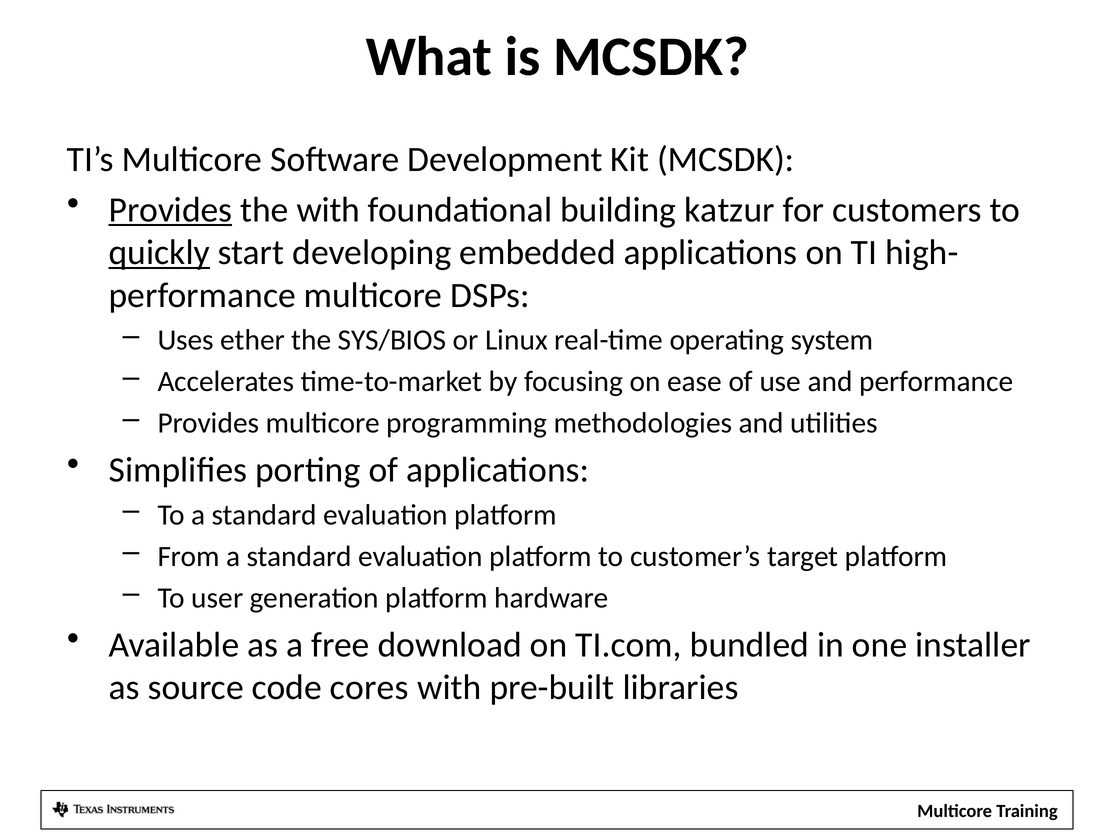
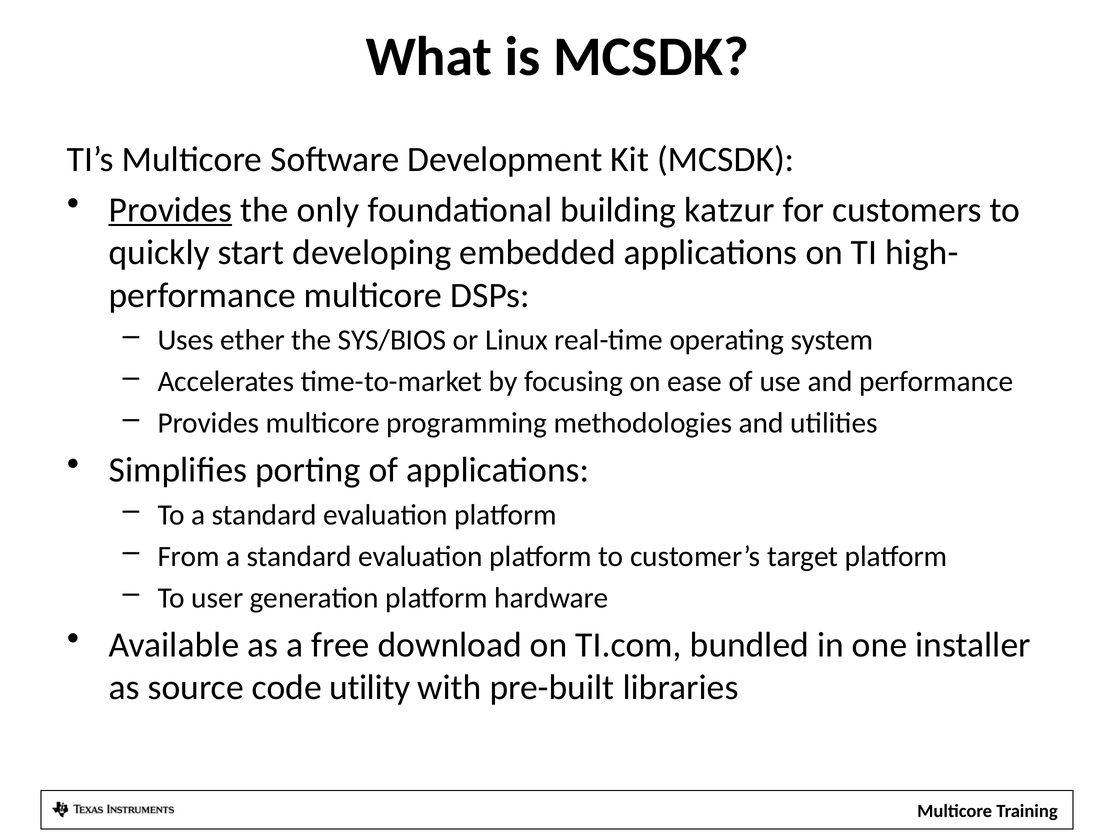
the with: with -> only
quickly underline: present -> none
cores: cores -> utility
